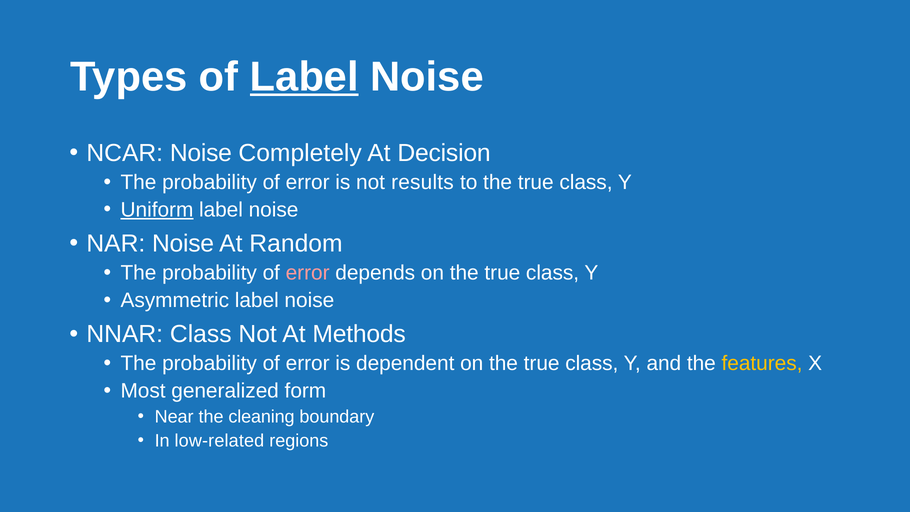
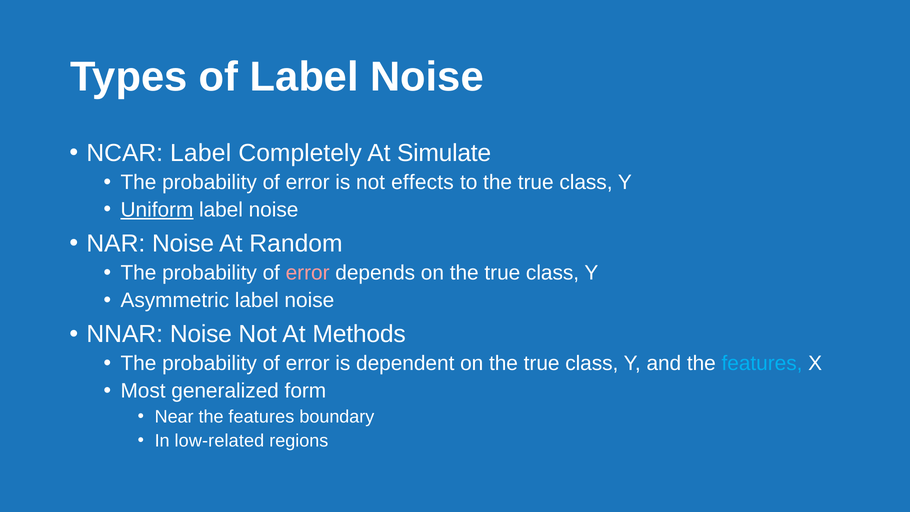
Label at (304, 77) underline: present -> none
NCAR Noise: Noise -> Label
Decision: Decision -> Simulate
results: results -> effects
NNAR Class: Class -> Noise
features at (762, 364) colour: yellow -> light blue
Near the cleaning: cleaning -> features
